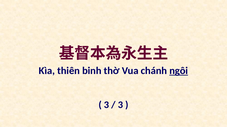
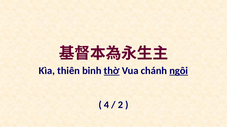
thờ underline: none -> present
3 at (106, 105): 3 -> 4
3 at (120, 105): 3 -> 2
